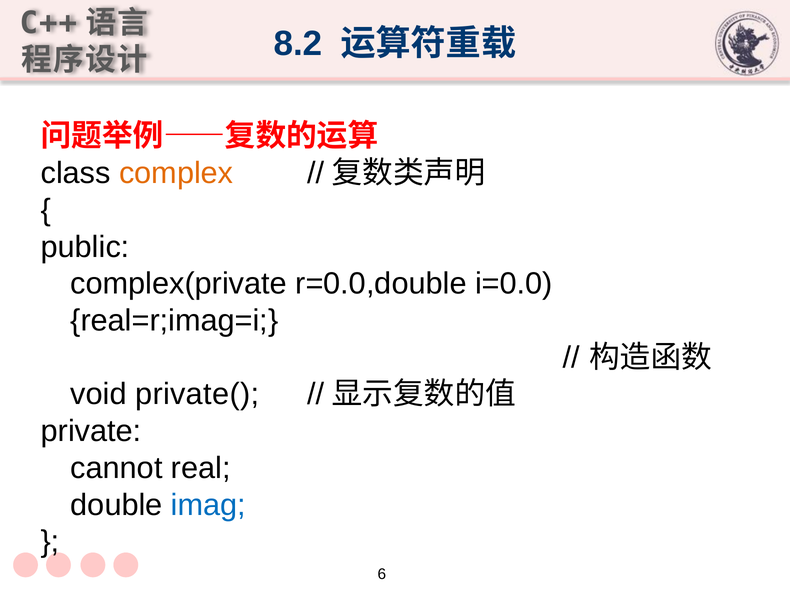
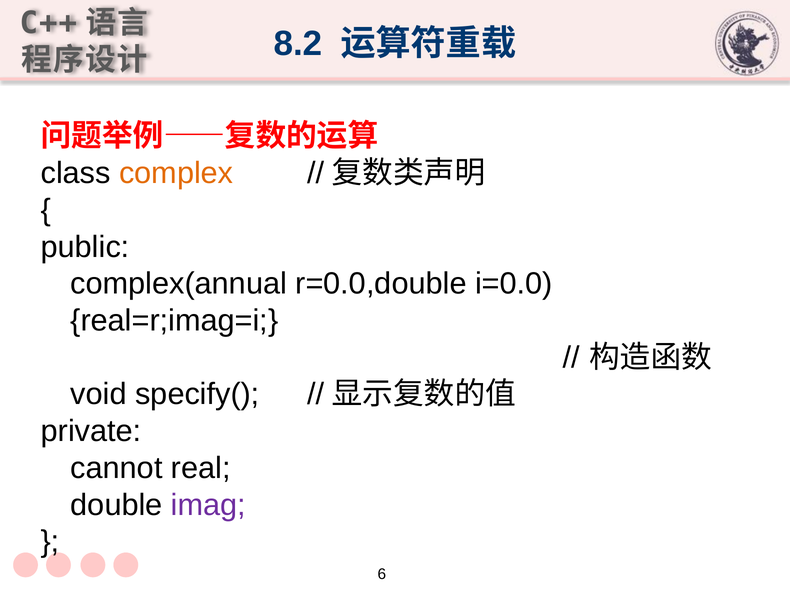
complex(private: complex(private -> complex(annual
private(: private( -> specify(
imag colour: blue -> purple
